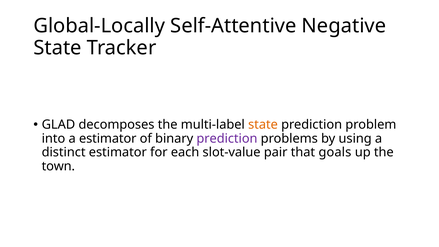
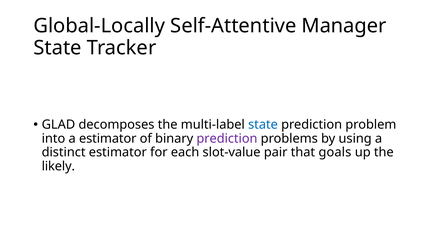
Negative: Negative -> Manager
state at (263, 125) colour: orange -> blue
town: town -> likely
